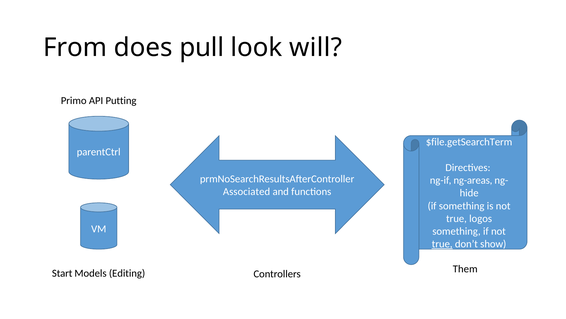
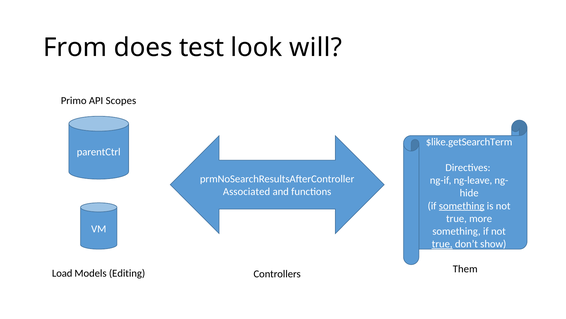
pull: pull -> test
Putting: Putting -> Scopes
$file.getSearchTerm: $file.getSearchTerm -> $like.getSearchTerm
ng-areas: ng-areas -> ng-leave
something at (462, 205) underline: none -> present
logos: logos -> more
Start: Start -> Load
